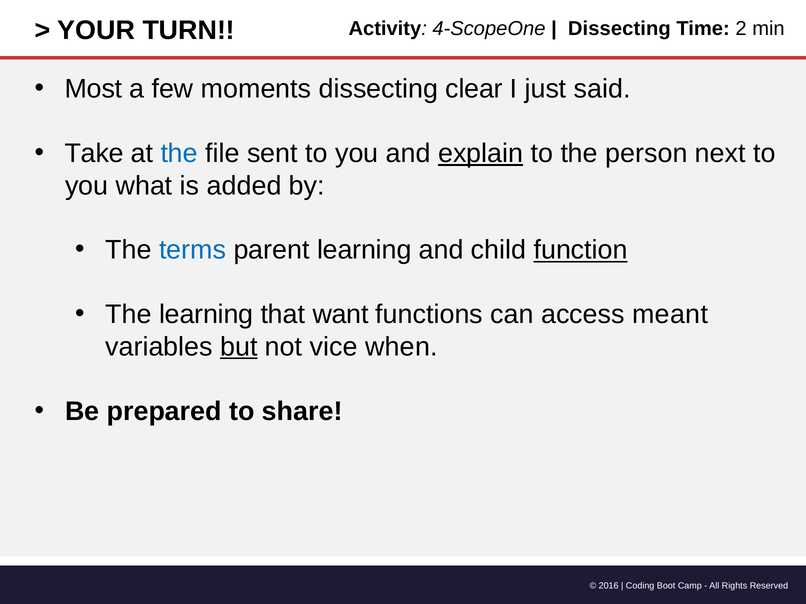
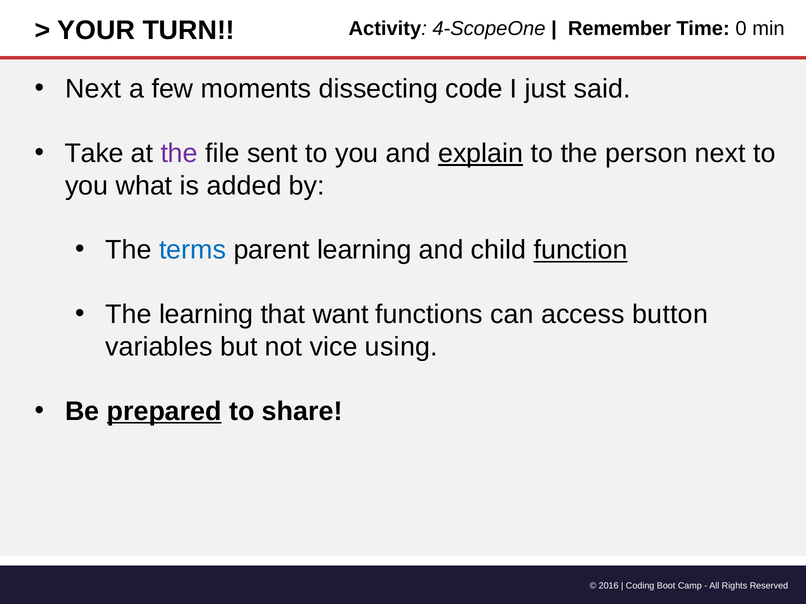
Dissecting at (619, 28): Dissecting -> Remember
2: 2 -> 0
Most at (94, 89): Most -> Next
clear: clear -> code
the at (179, 154) colour: blue -> purple
meant: meant -> button
but underline: present -> none
when: when -> using
prepared underline: none -> present
